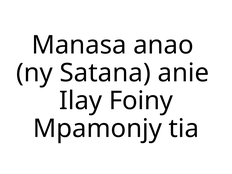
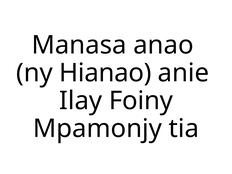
Satana: Satana -> Hianao
